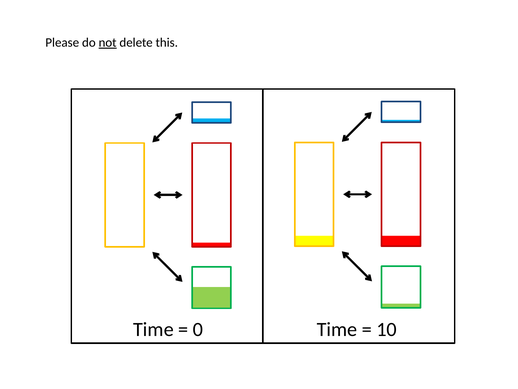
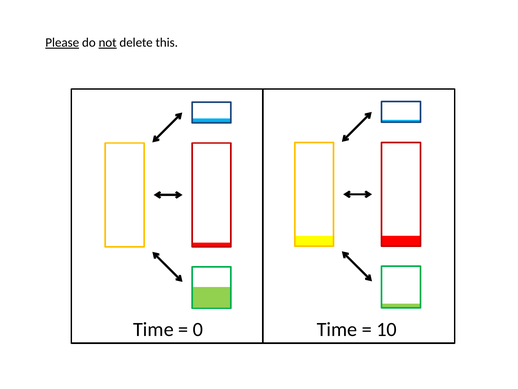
Please underline: none -> present
